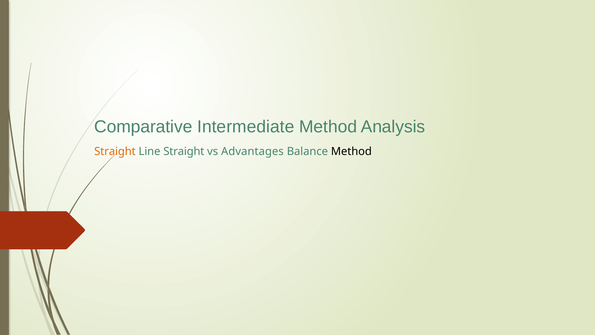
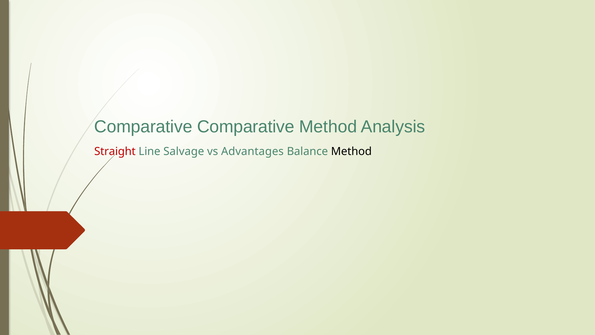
Comparative Intermediate: Intermediate -> Comparative
Straight at (115, 151) colour: orange -> red
Line Straight: Straight -> Salvage
